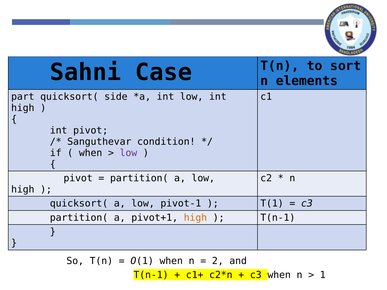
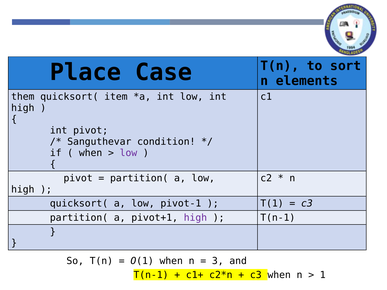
Sahni: Sahni -> Place
part: part -> them
side: side -> item
high at (195, 218) colour: orange -> purple
2: 2 -> 3
